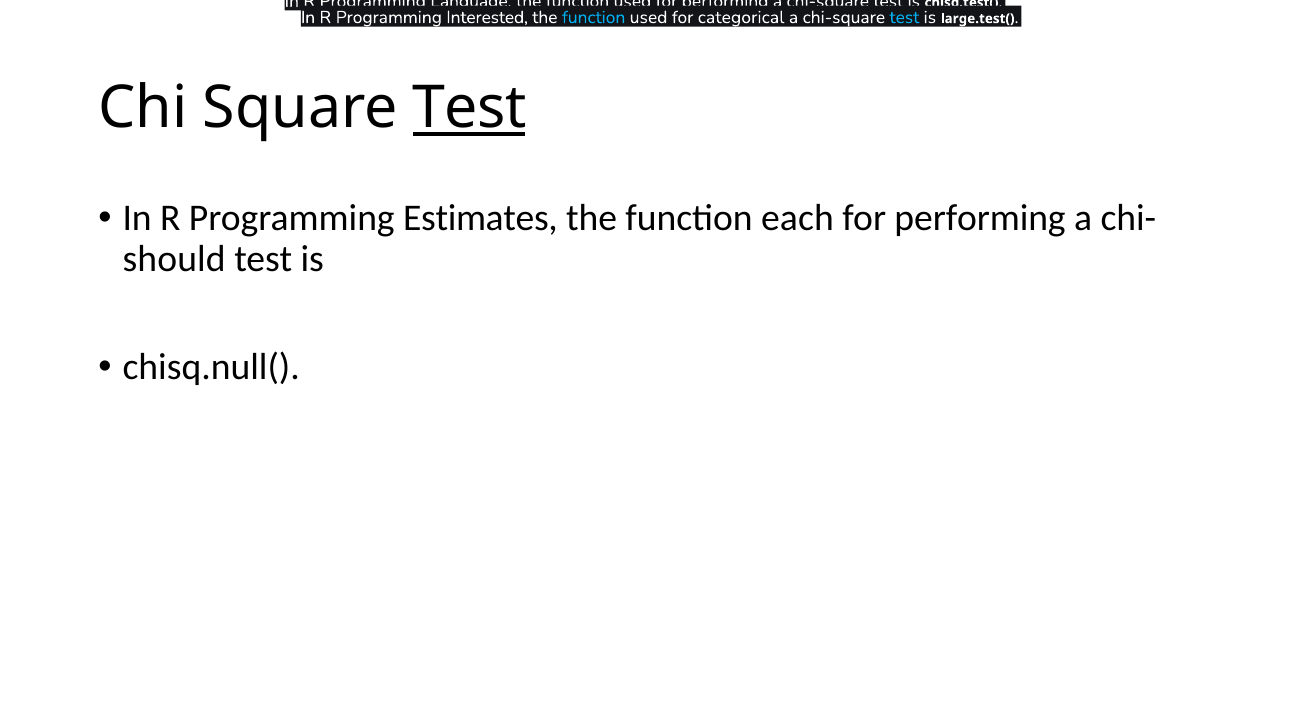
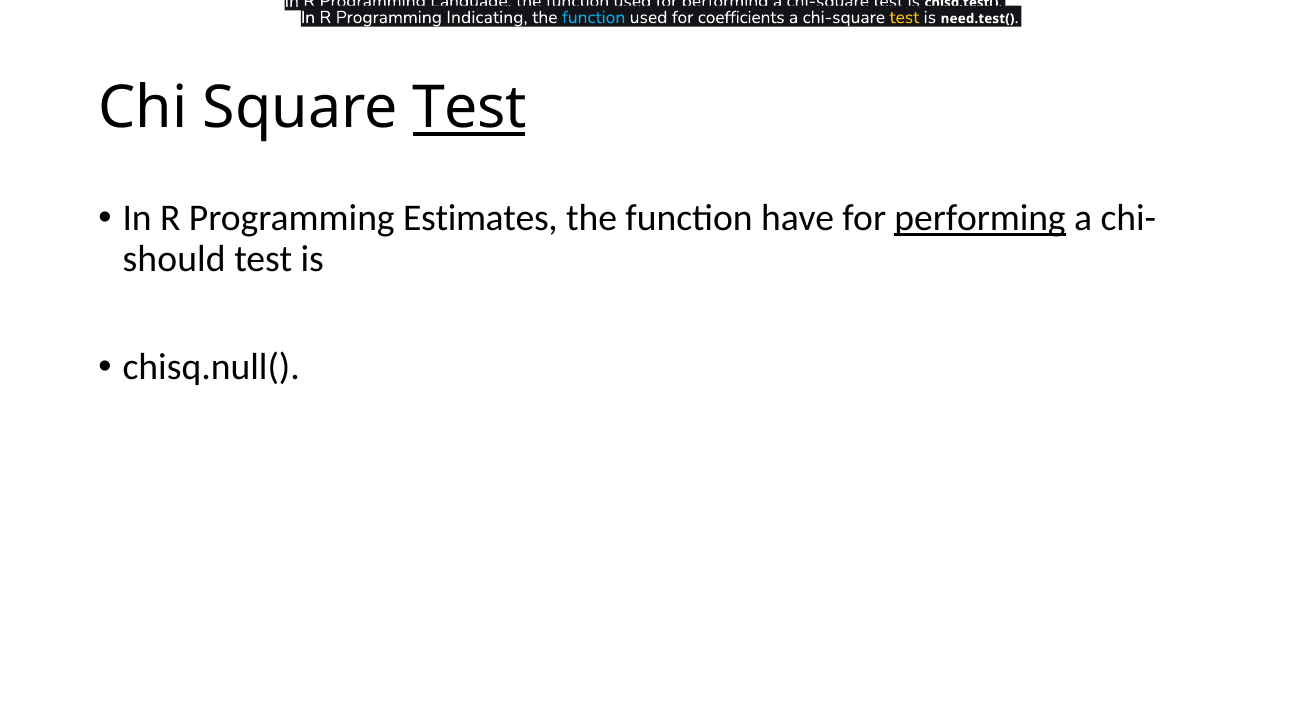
Interested: Interested -> Indicating
categorical: categorical -> coefficients
test at (904, 17) colour: light blue -> yellow
large.test(: large.test( -> need.test(
each: each -> have
performing at (980, 218) underline: none -> present
